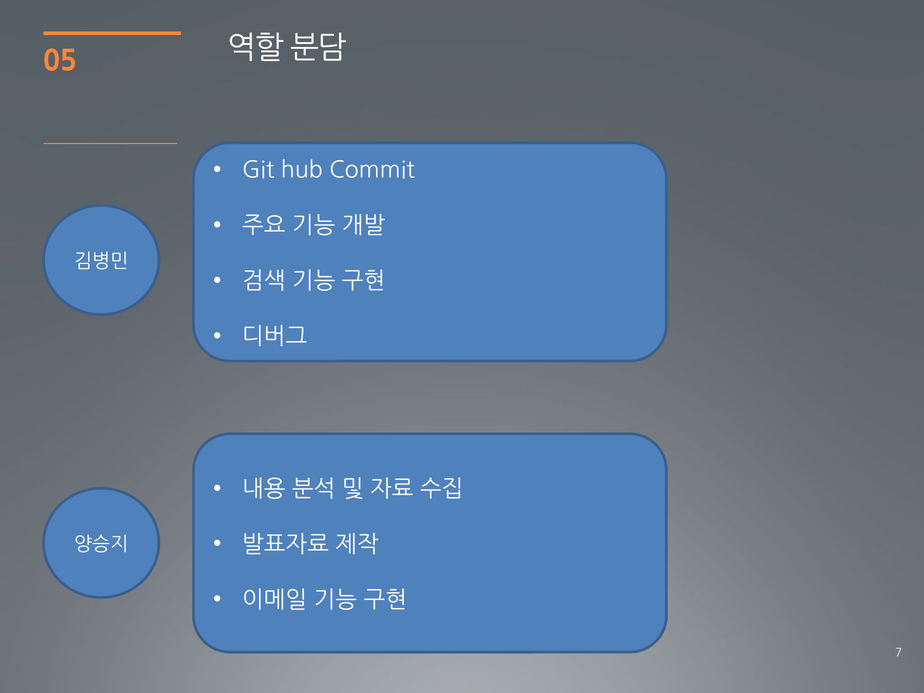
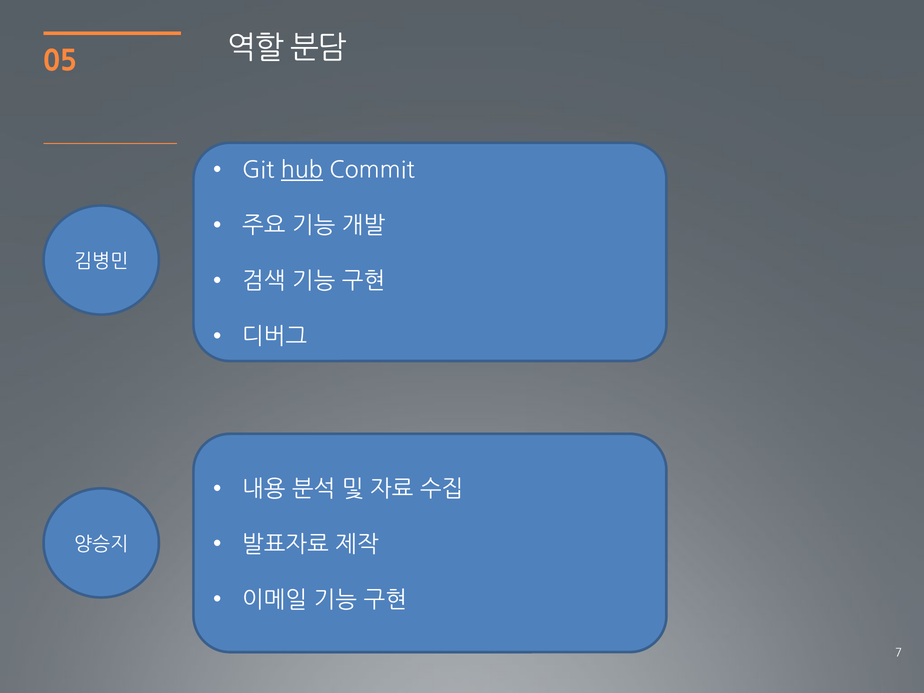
hub underline: none -> present
